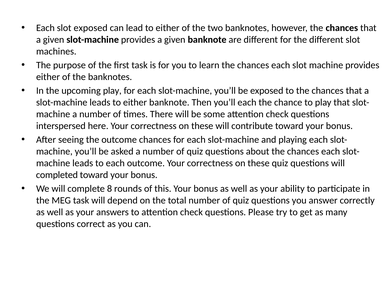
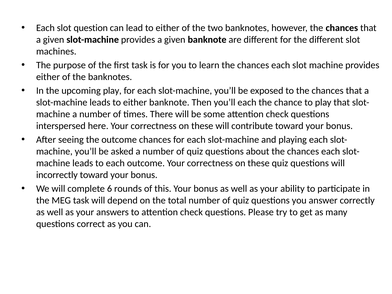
slot exposed: exposed -> question
completed: completed -> incorrectly
8: 8 -> 6
